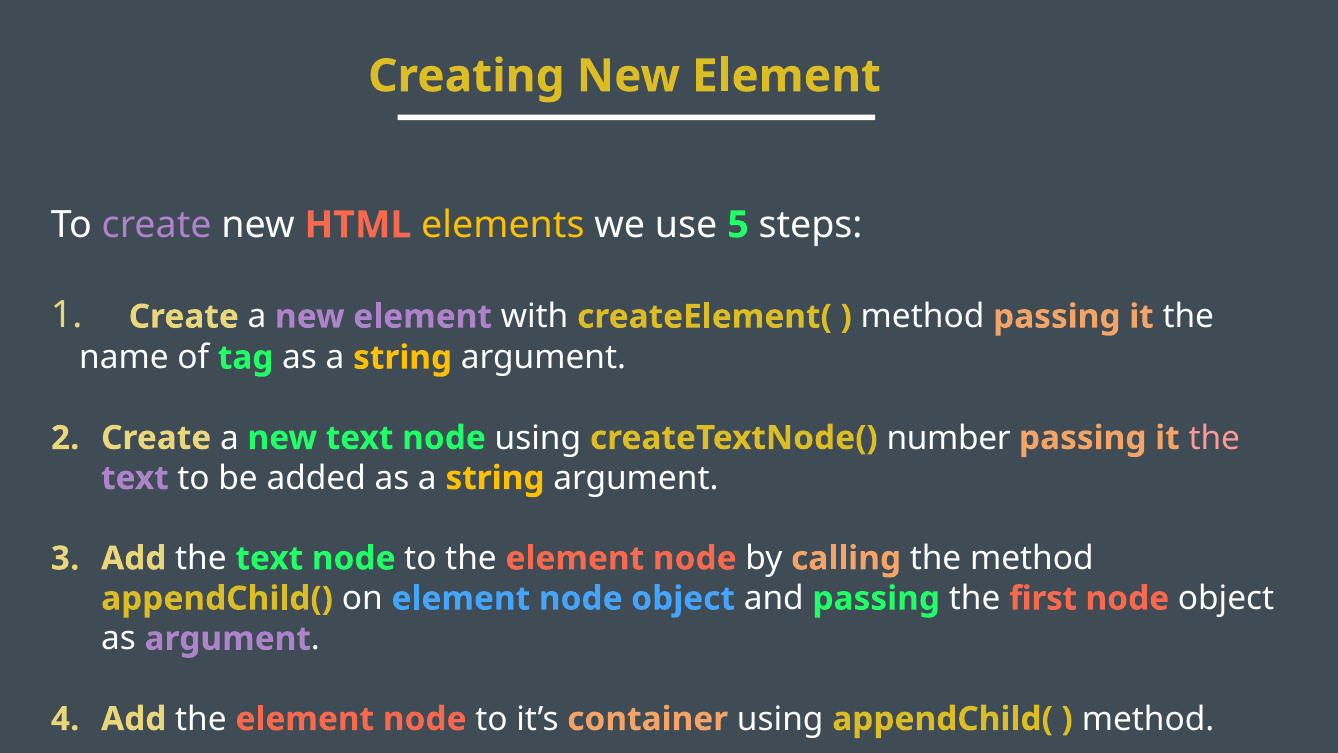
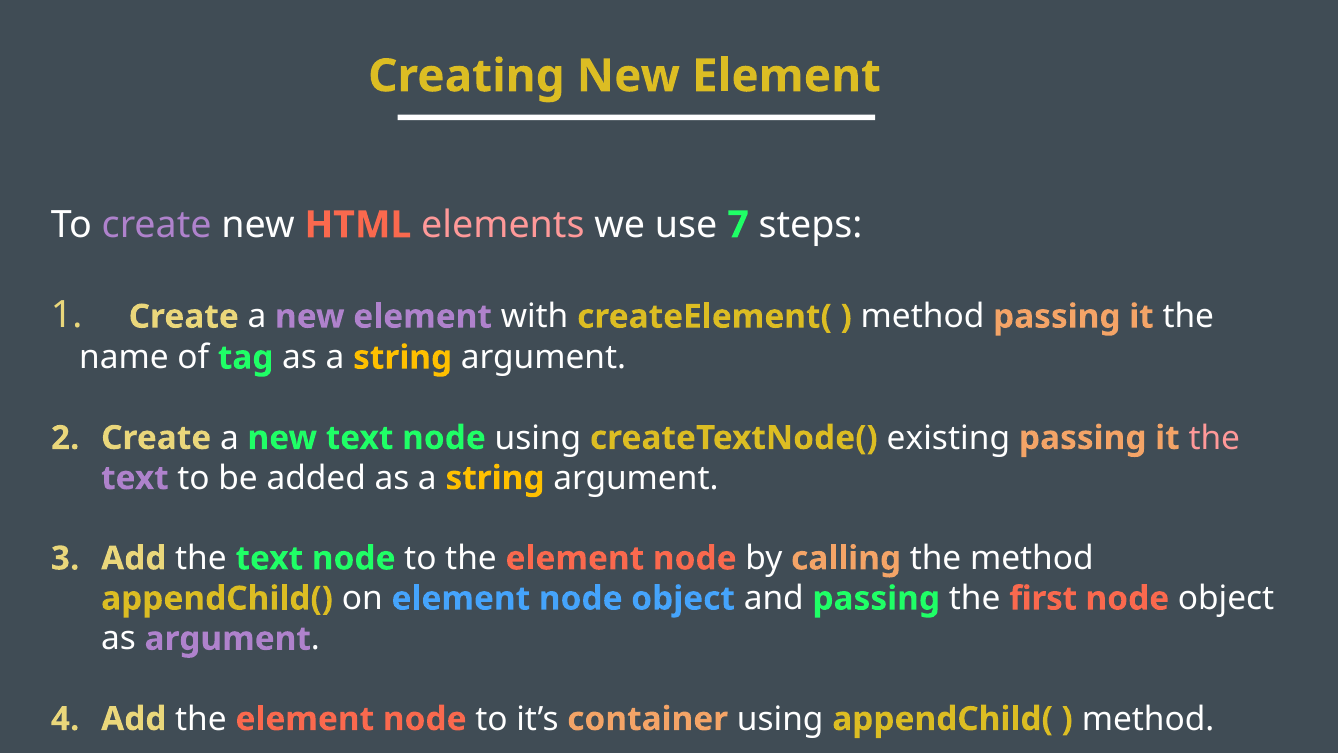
elements colour: yellow -> pink
5: 5 -> 7
number: number -> existing
